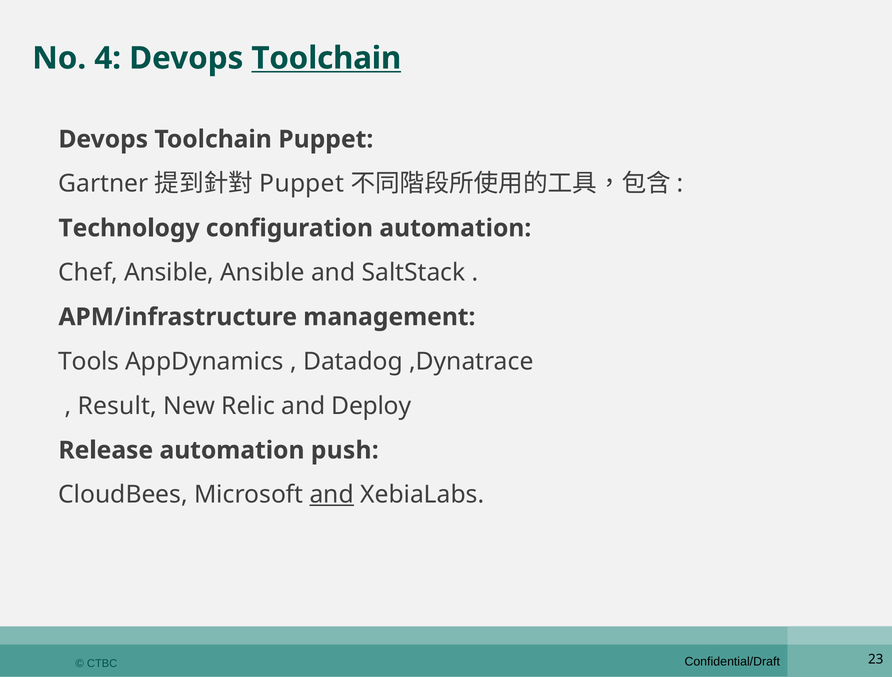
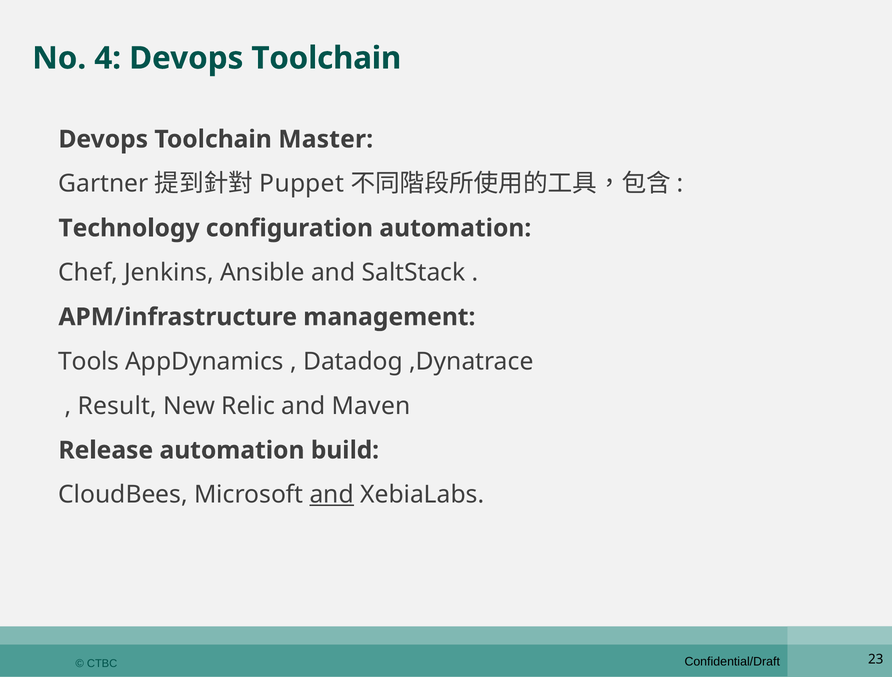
Toolchain at (326, 58) underline: present -> none
Toolchain Puppet: Puppet -> Master
Chef Ansible: Ansible -> Jenkins
Deploy: Deploy -> Maven
push: push -> build
